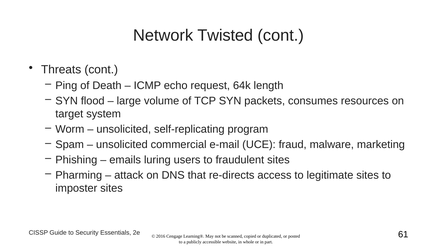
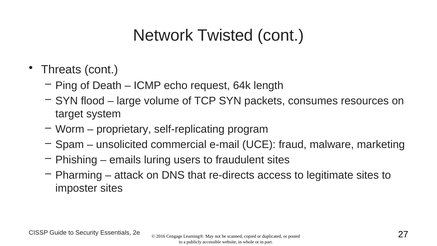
unsolicited at (124, 129): unsolicited -> proprietary
61: 61 -> 27
